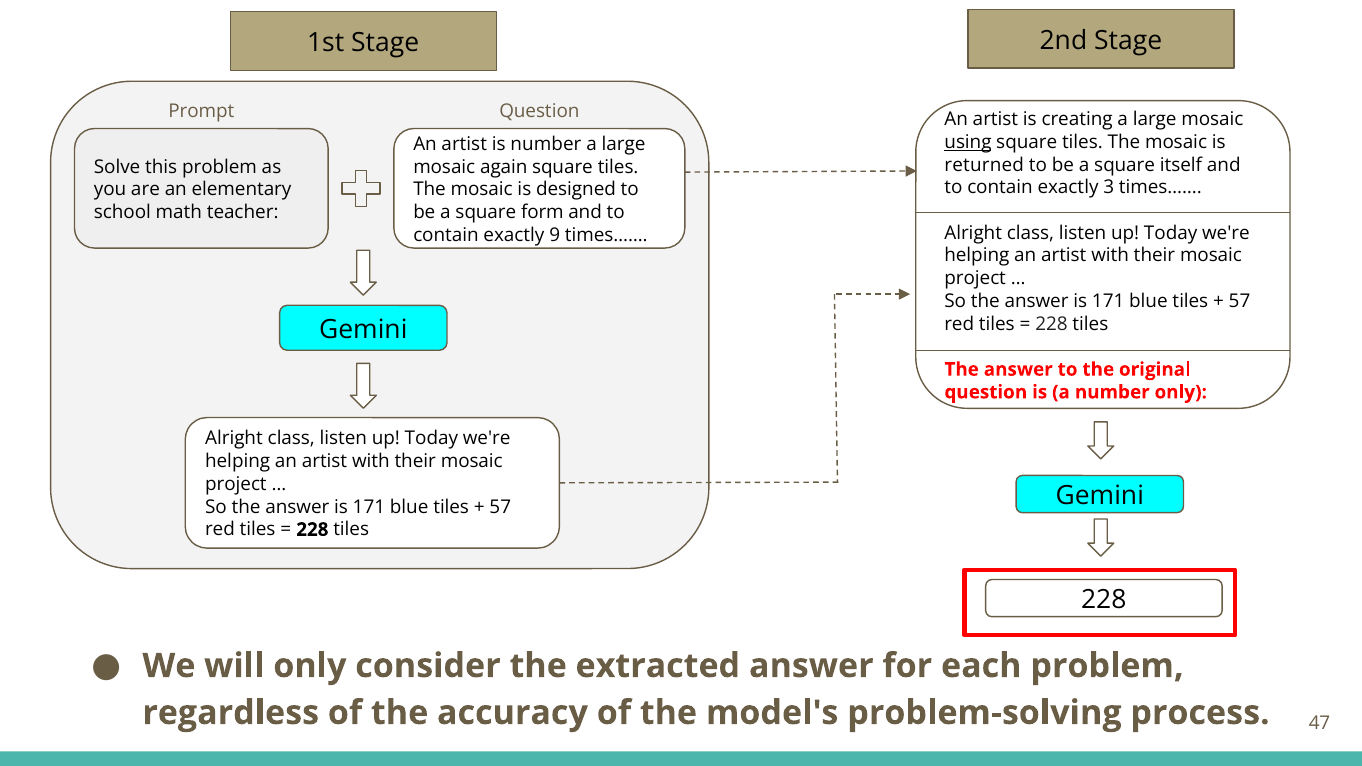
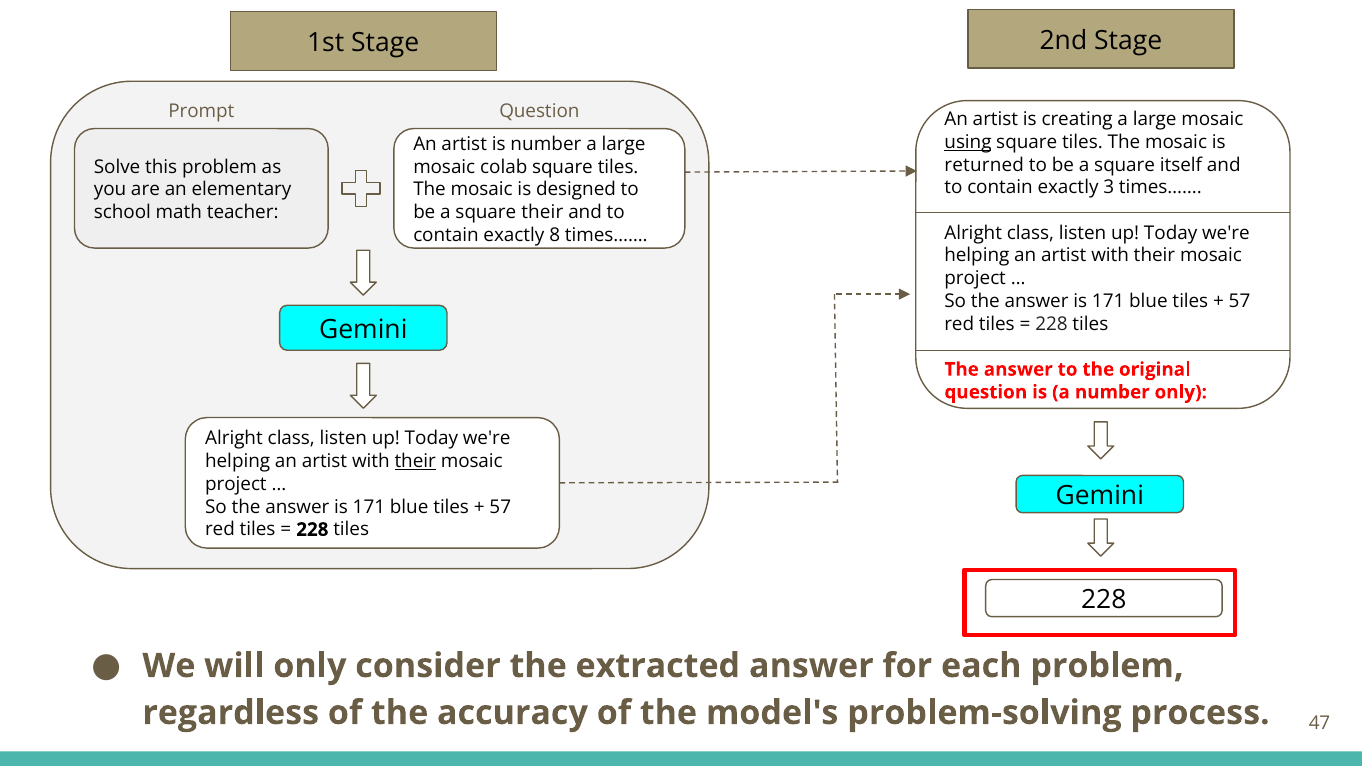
again: again -> colab
square form: form -> their
9: 9 -> 8
their at (415, 461) underline: none -> present
